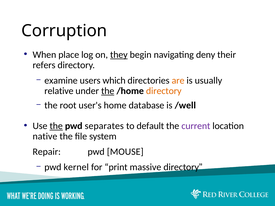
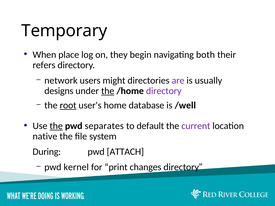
Corruption: Corruption -> Temporary
they underline: present -> none
deny: deny -> both
examine: examine -> network
which: which -> might
are colour: orange -> purple
relative: relative -> designs
directory at (164, 91) colour: orange -> purple
root underline: none -> present
Repair: Repair -> During
MOUSE: MOUSE -> ATTACH
massive: massive -> changes
